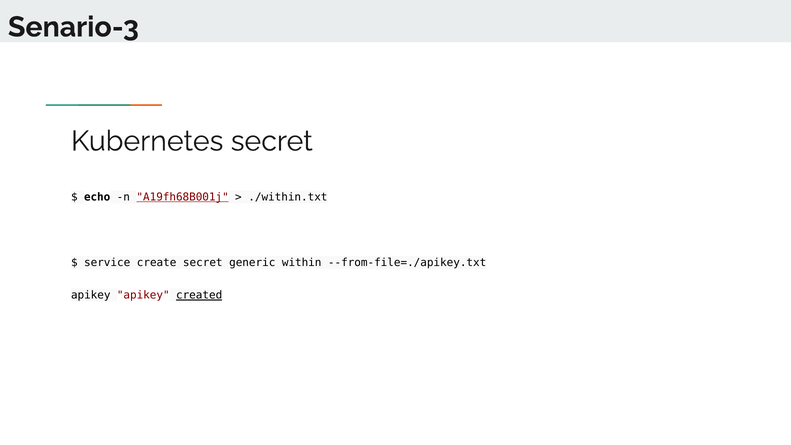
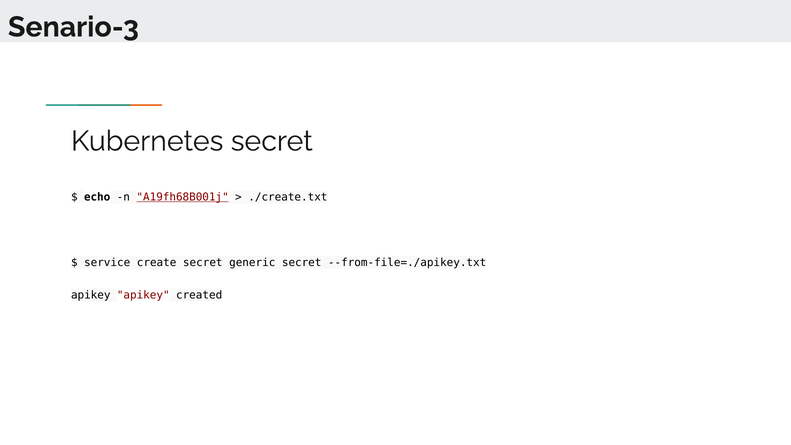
./within.txt: ./within.txt -> ./create.txt
generic within: within -> secret
created underline: present -> none
